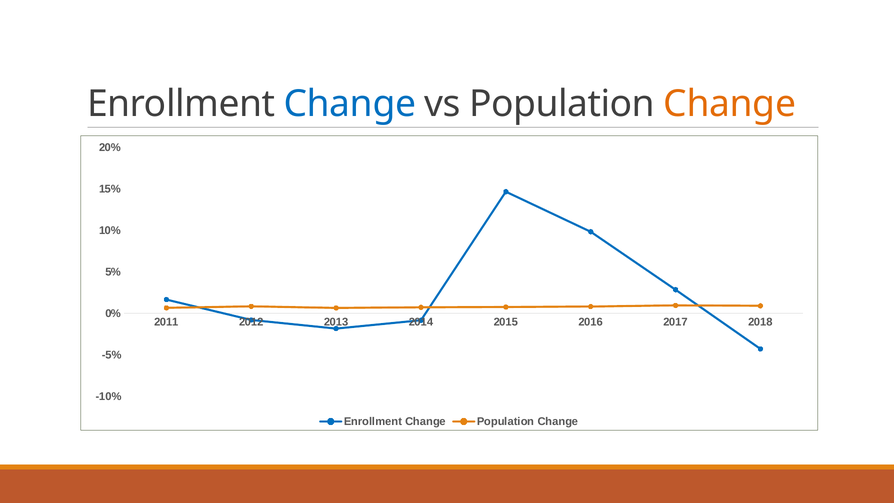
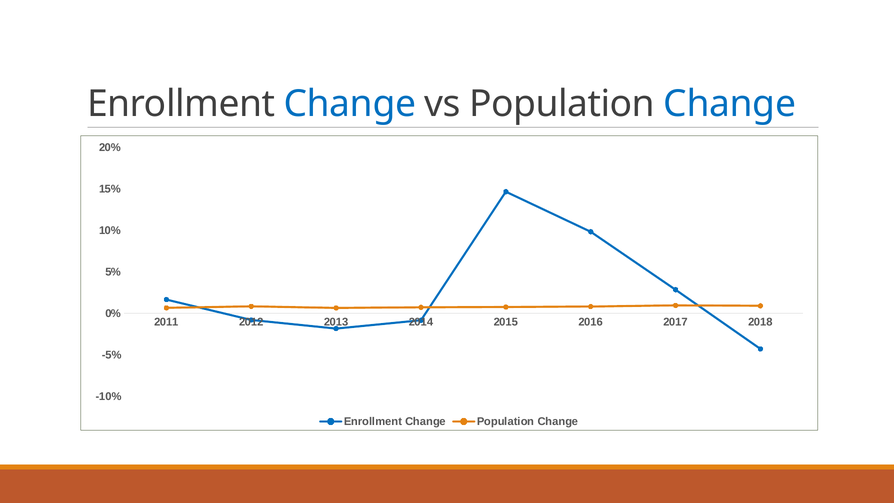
Change at (730, 104) colour: orange -> blue
